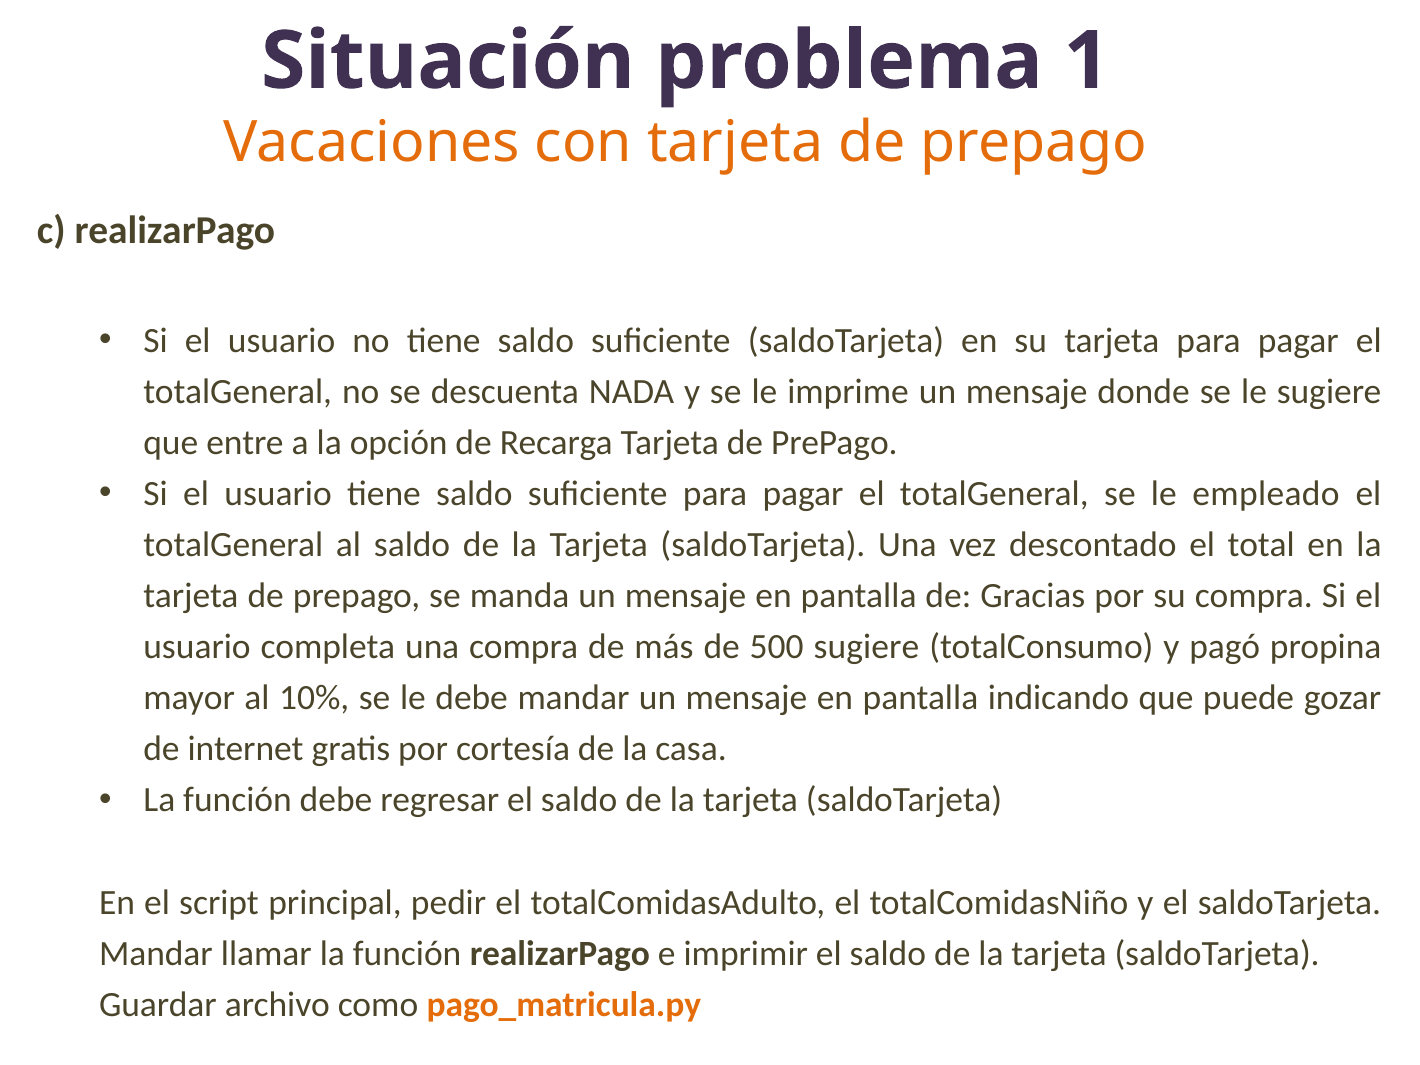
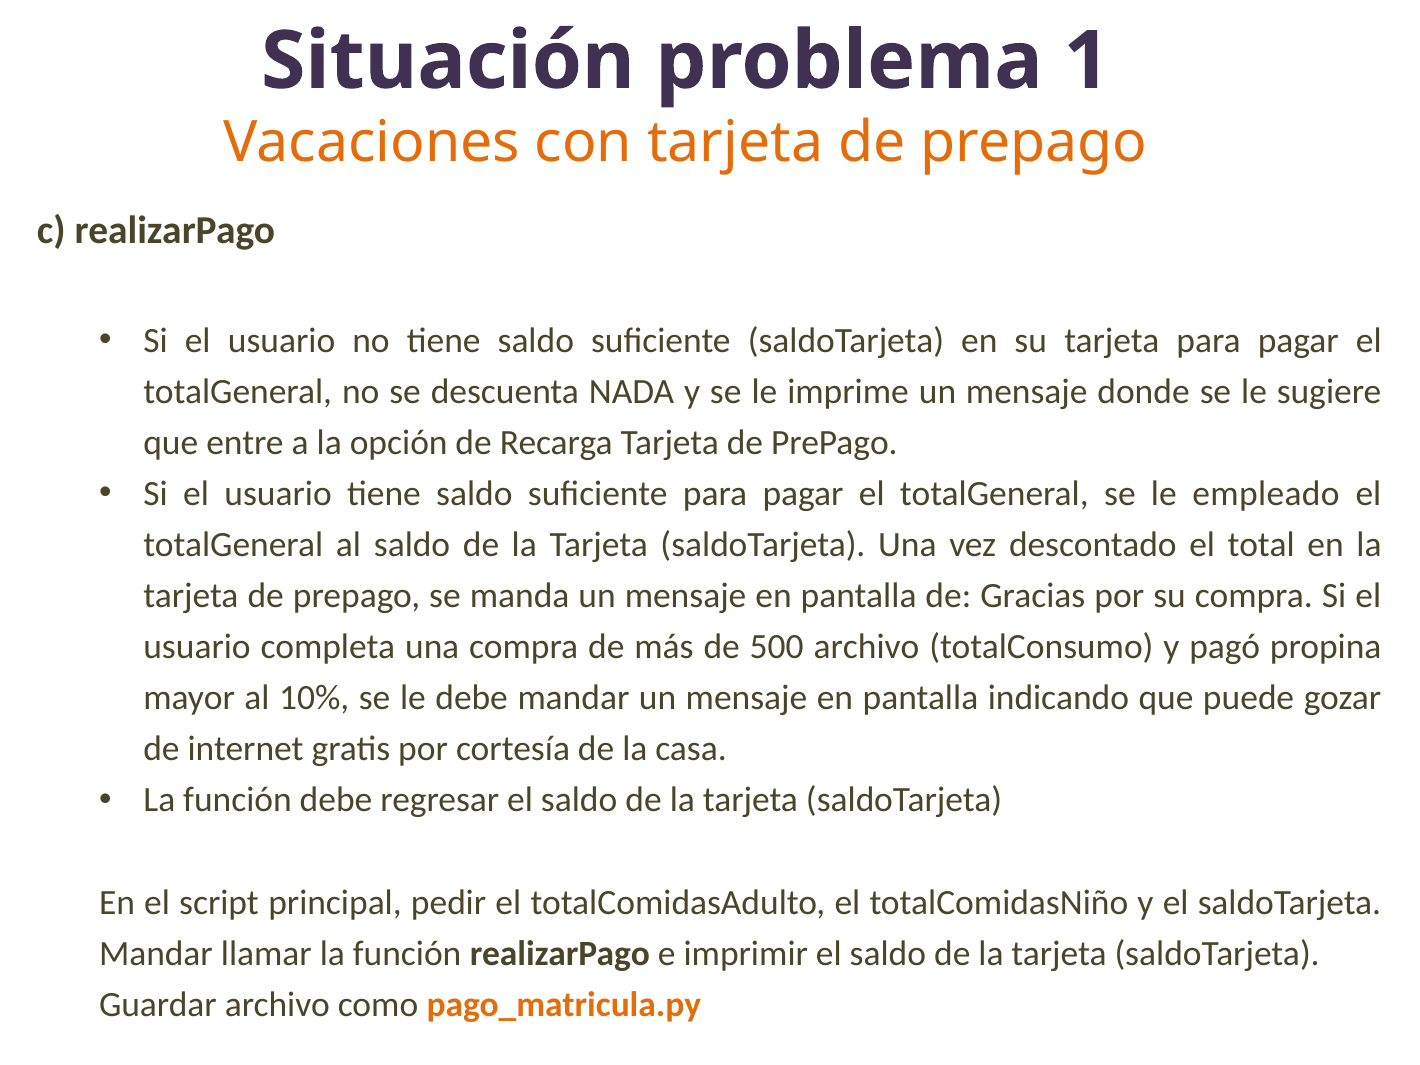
500 sugiere: sugiere -> archivo
